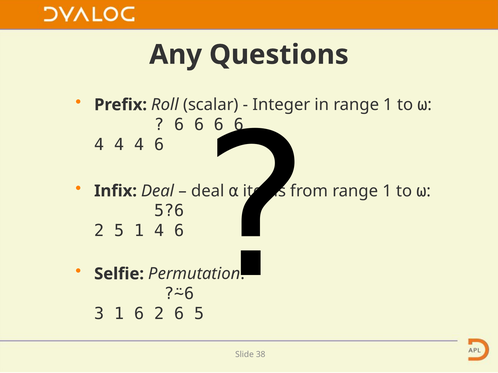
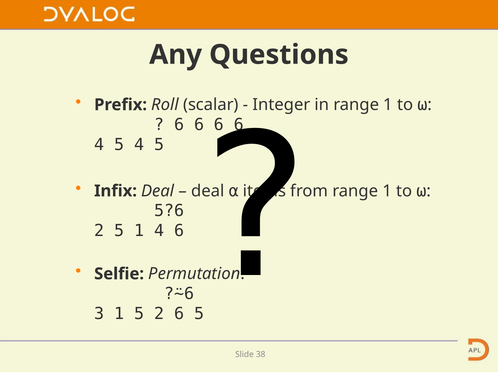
4 at (119, 145): 4 -> 5
6 at (159, 145): 6 -> 5
1 6: 6 -> 5
